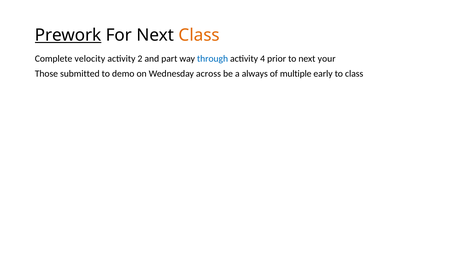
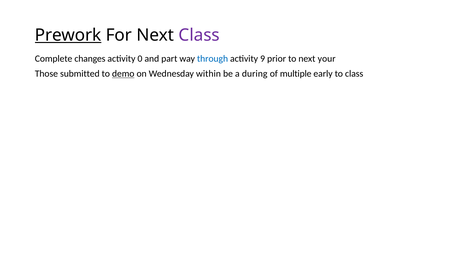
Class at (199, 35) colour: orange -> purple
velocity: velocity -> changes
2: 2 -> 0
4: 4 -> 9
demo underline: none -> present
across: across -> within
always: always -> during
